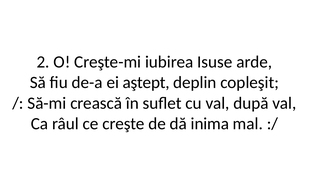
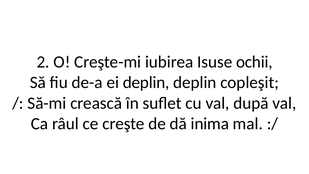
arde: arde -> ochii
ei aştept: aştept -> deplin
